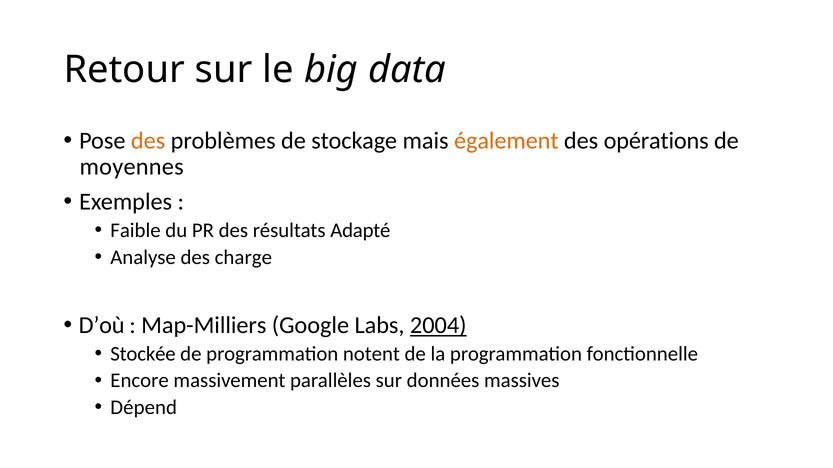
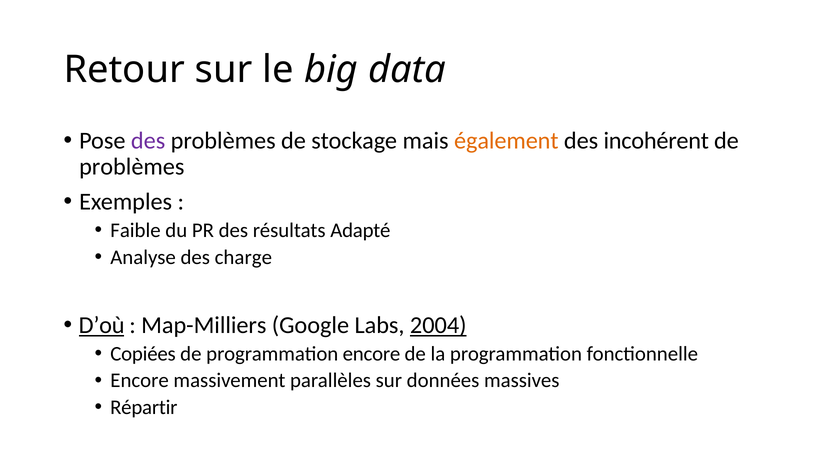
des at (148, 141) colour: orange -> purple
opérations: opérations -> incohérent
moyennes at (132, 167): moyennes -> problèmes
D’où underline: none -> present
Stockée: Stockée -> Copiées
programmation notent: notent -> encore
Dépend: Dépend -> Répartir
